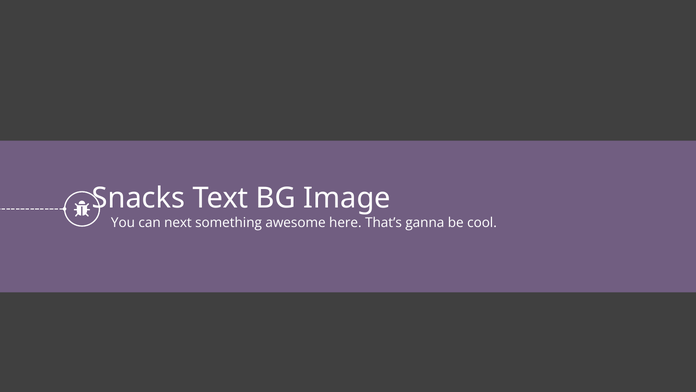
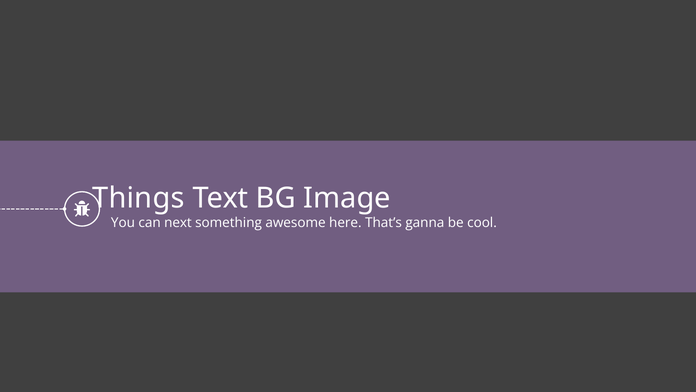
Snacks: Snacks -> Things
